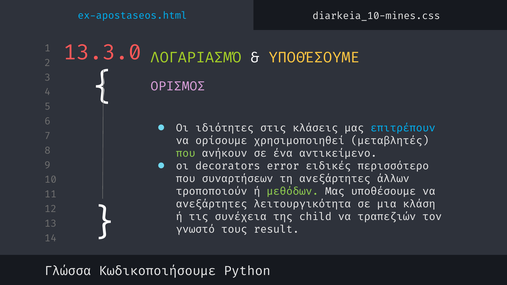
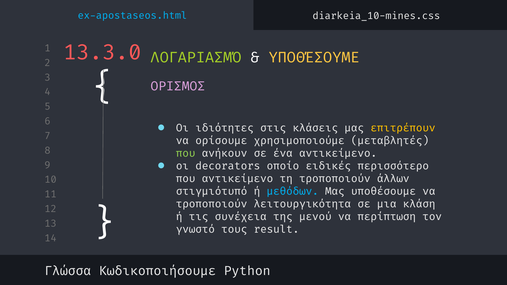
επιτρέπουν colour: light blue -> yellow
χρησιμοποιηθεί: χρησιμοποιηθεί -> χρησιμοποιούμε
error: error -> οποίο
που συναρτήσεων: συναρτήσεων -> αντικείμενο
τη ανεξάρτητες: ανεξάρτητες -> τροποποιούν
τροποποιούν: τροποποιούν -> στιγμιότυπό
μεθόδων colour: light green -> light blue
ανεξάρτητες at (212, 204): ανεξάρτητες -> τροποποιούν
child: child -> μενού
τραπεζιών: τραπεζιών -> περίπτωση
